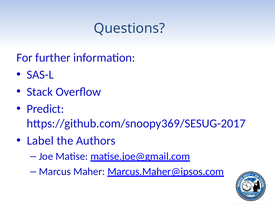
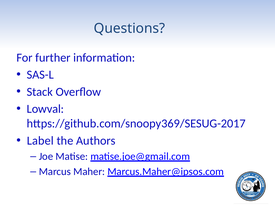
Predict: Predict -> Lowval
